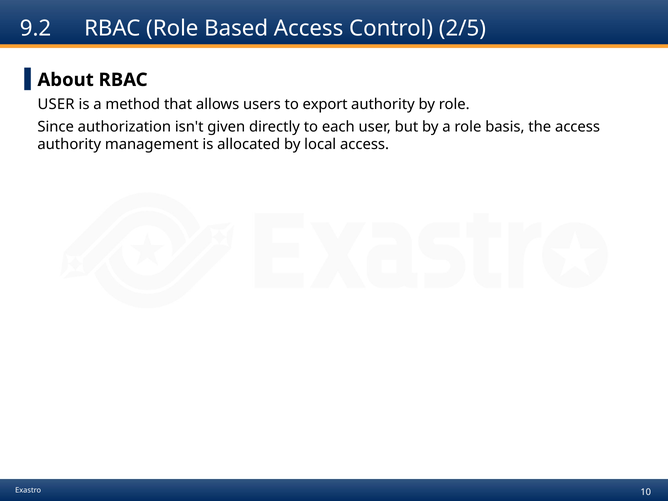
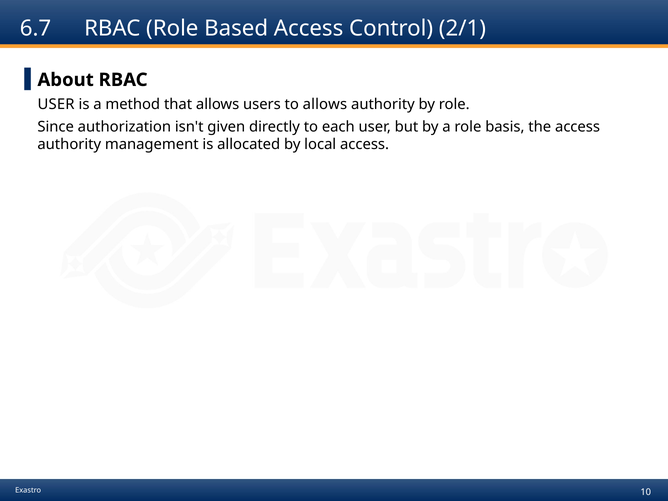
9.2: 9.2 -> 6.7
2/5: 2/5 -> 2/1
to export: export -> allows
